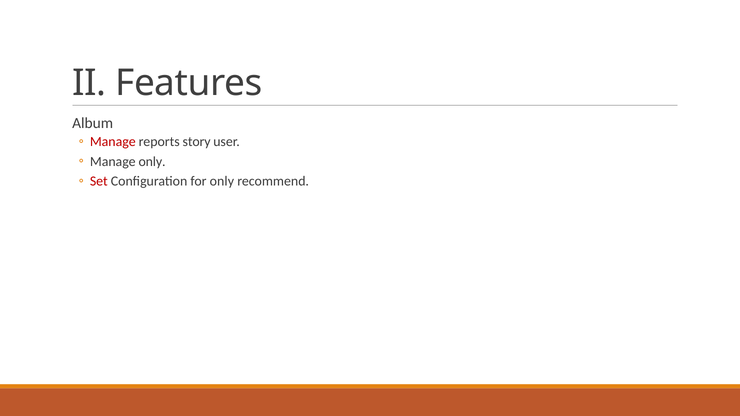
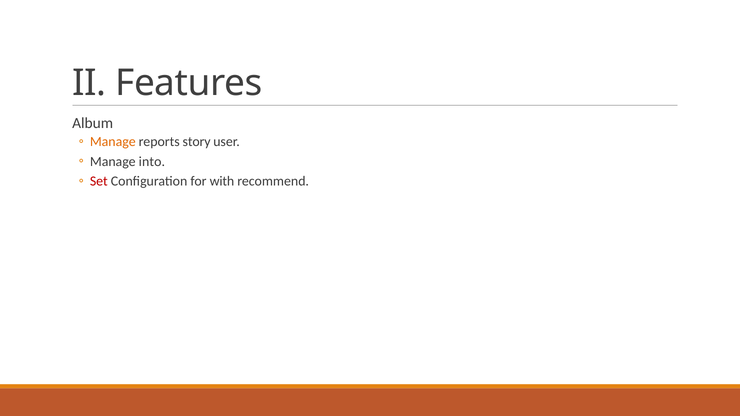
Manage at (113, 142) colour: red -> orange
Manage only: only -> into
for only: only -> with
